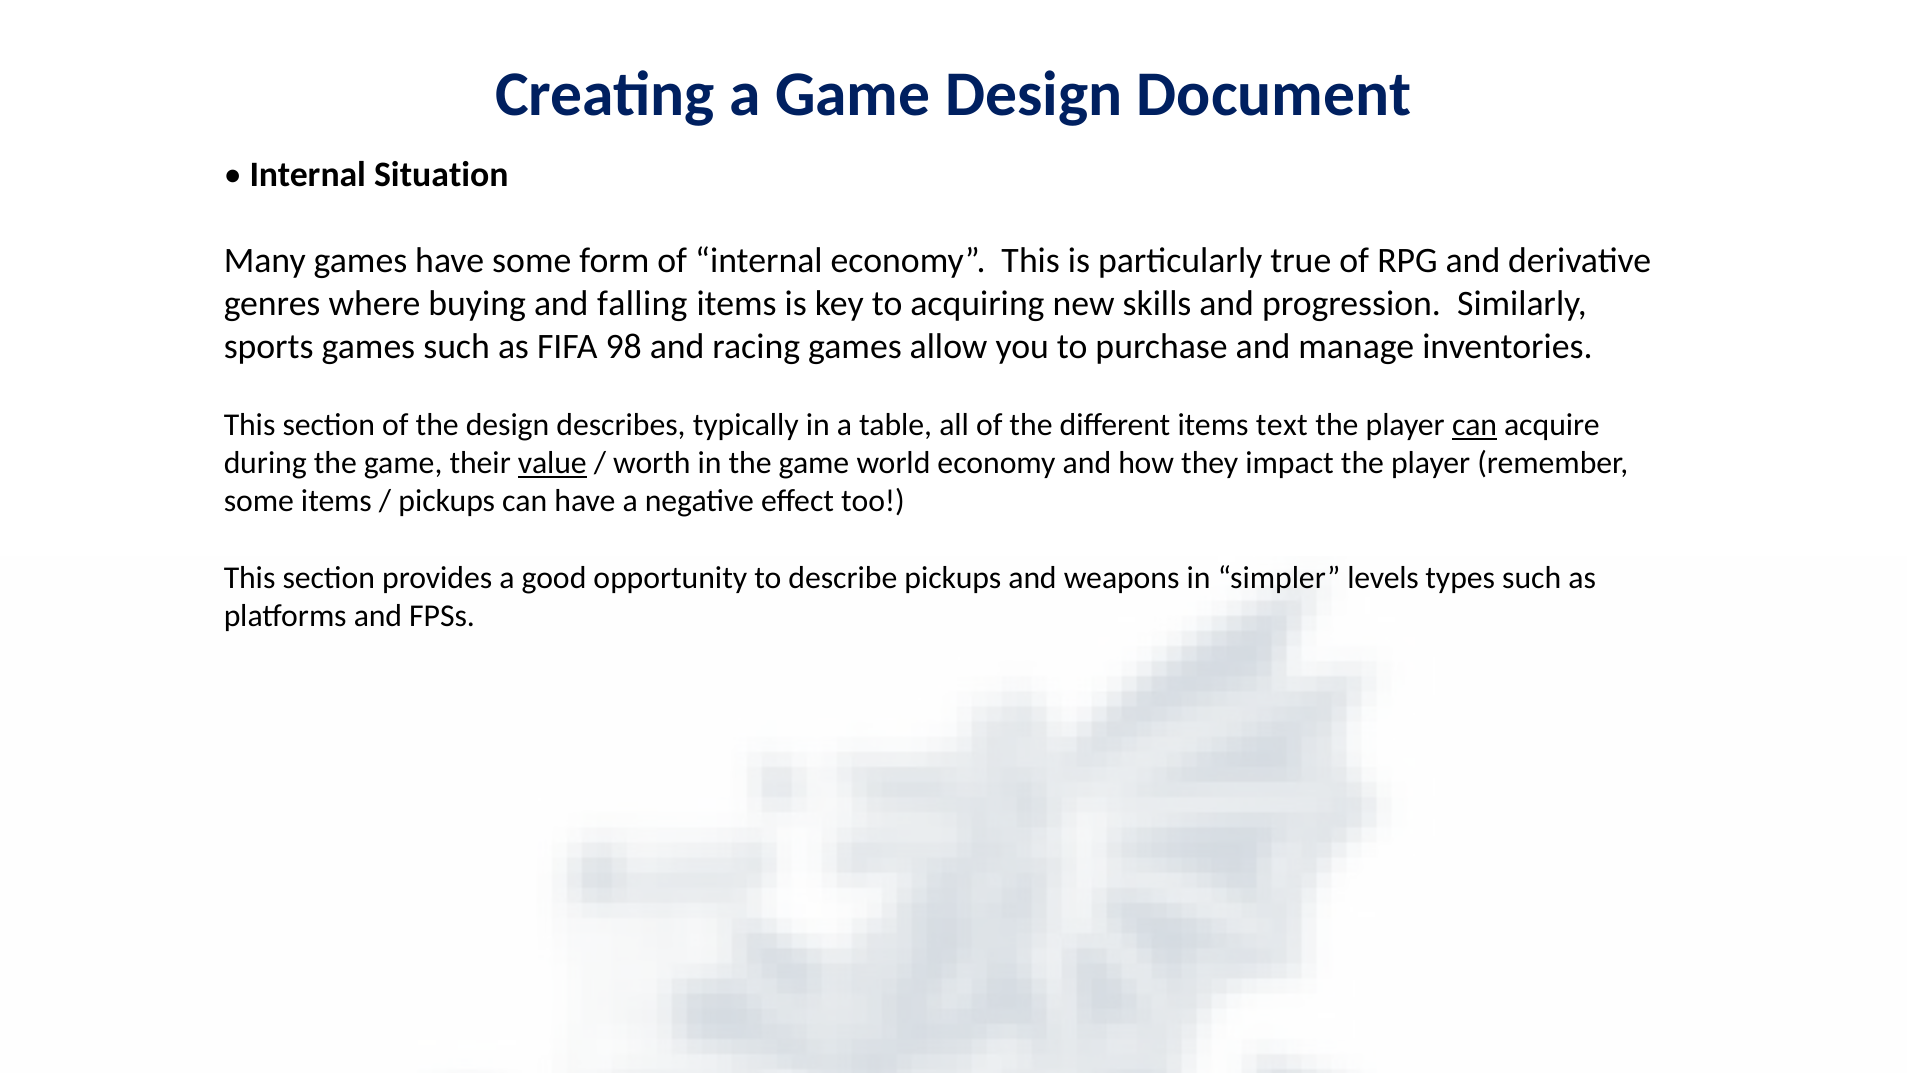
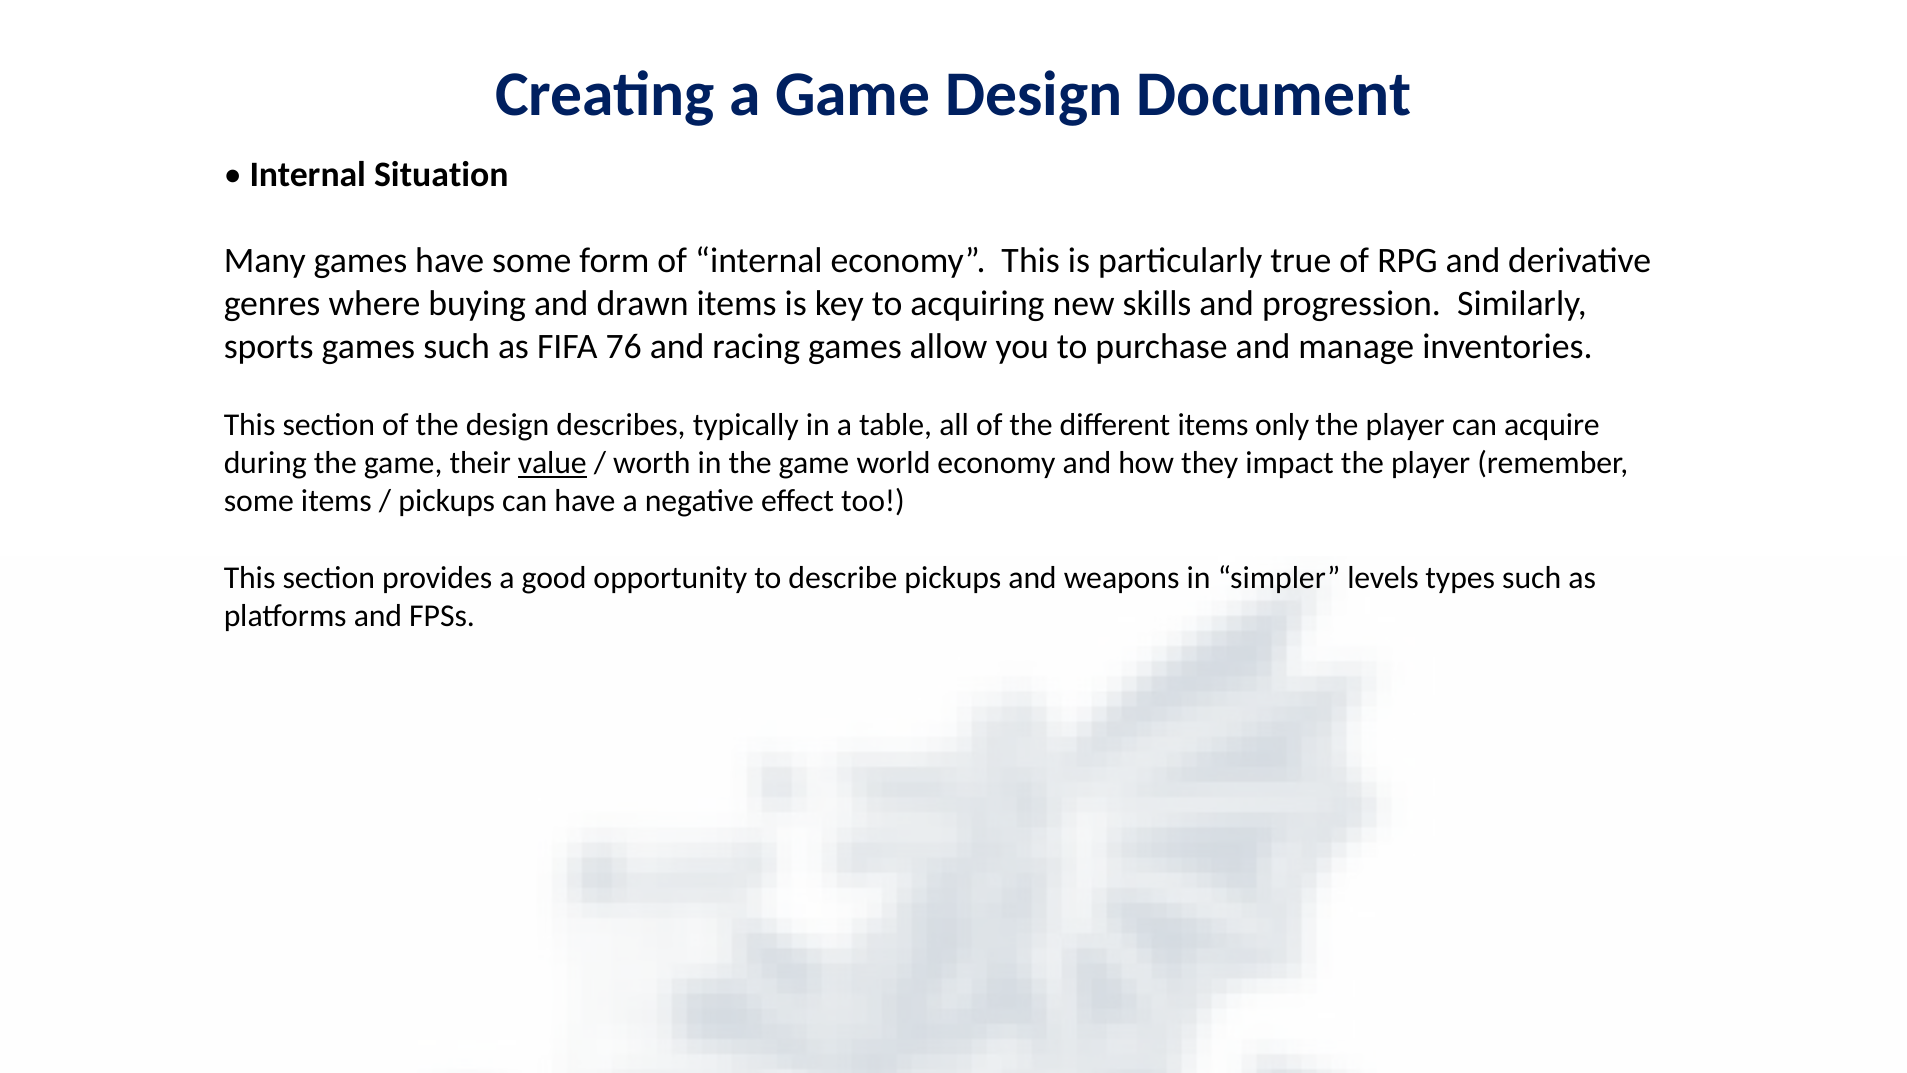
falling: falling -> drawn
98: 98 -> 76
text: text -> only
can at (1475, 425) underline: present -> none
